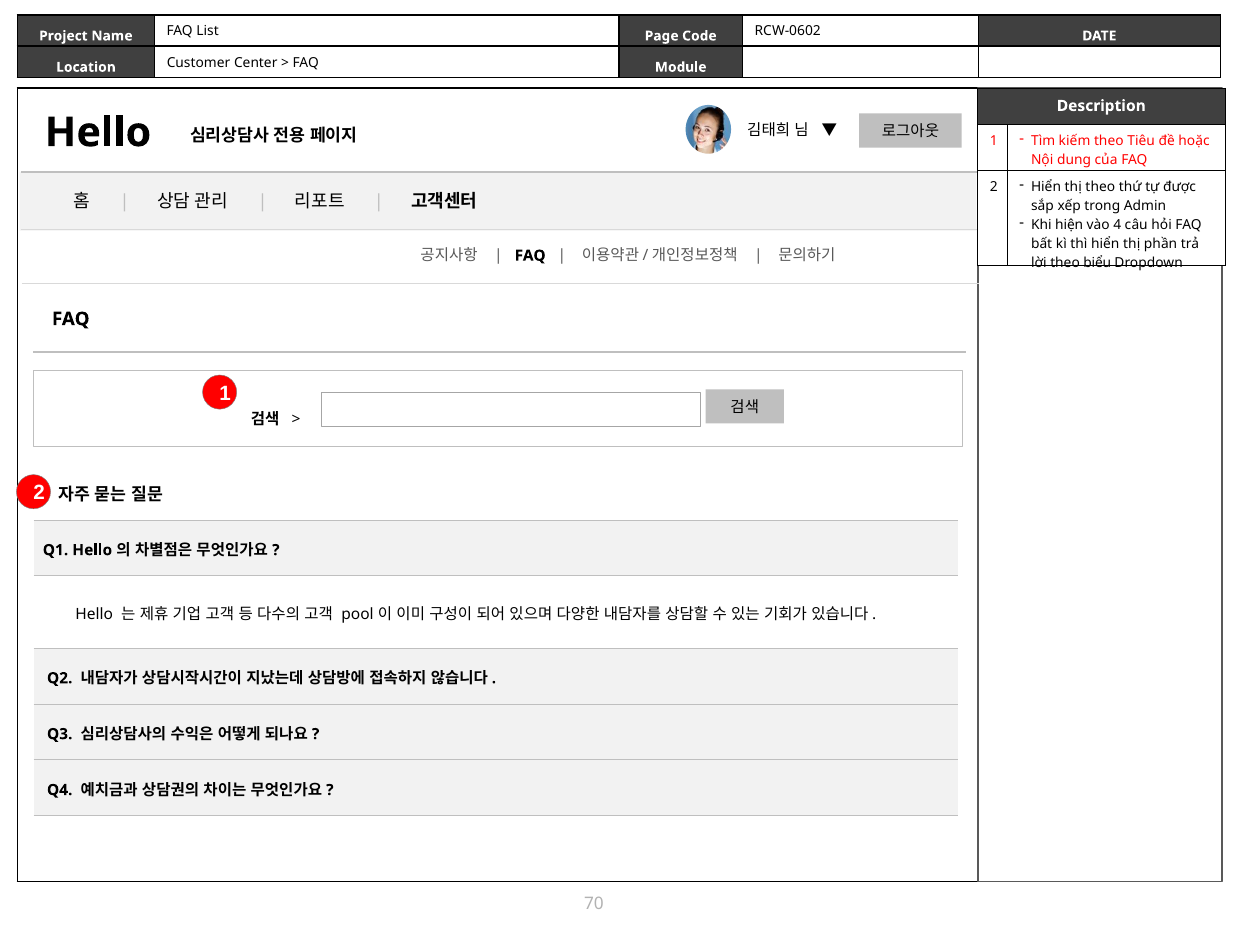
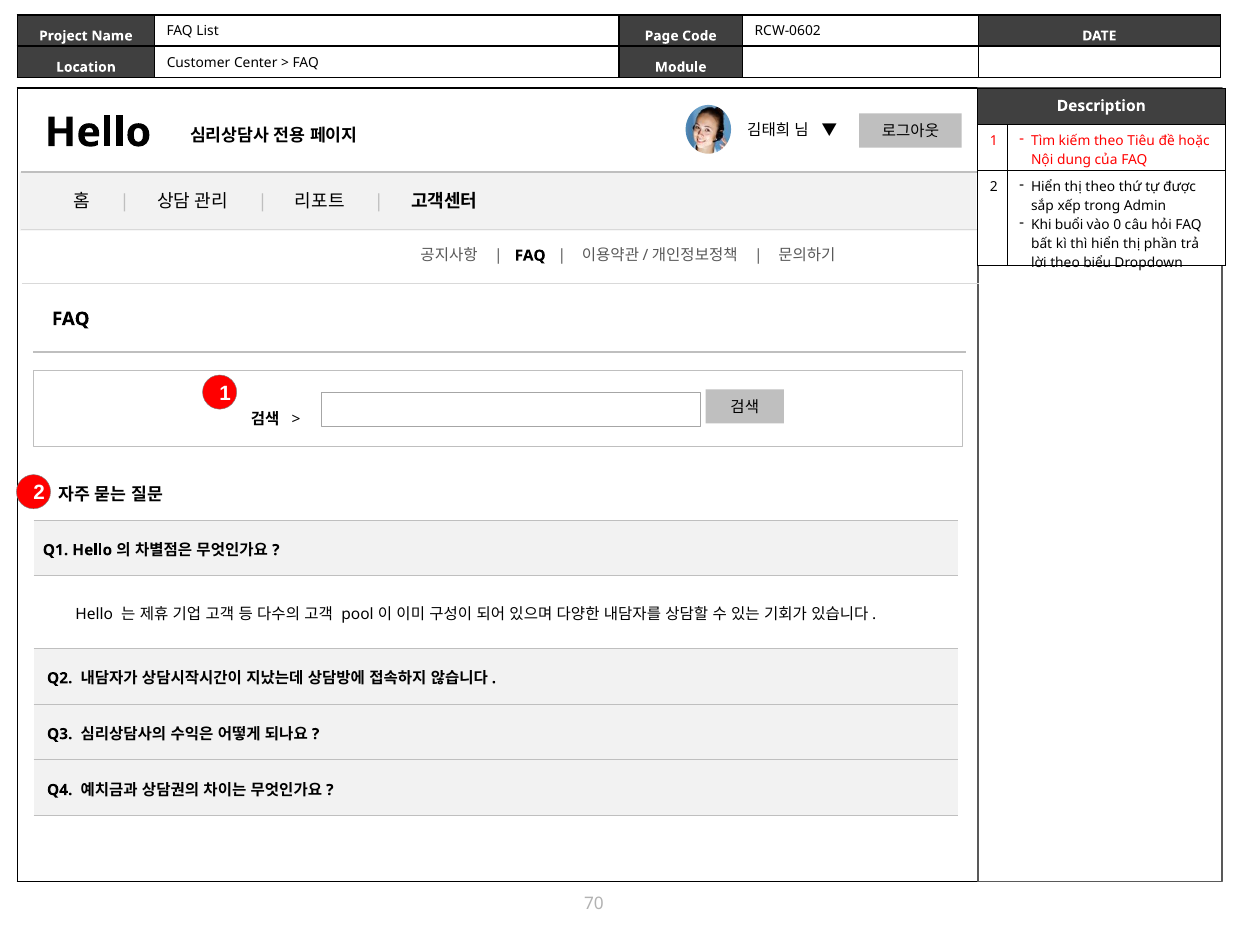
hiện: hiện -> buổi
4: 4 -> 0
